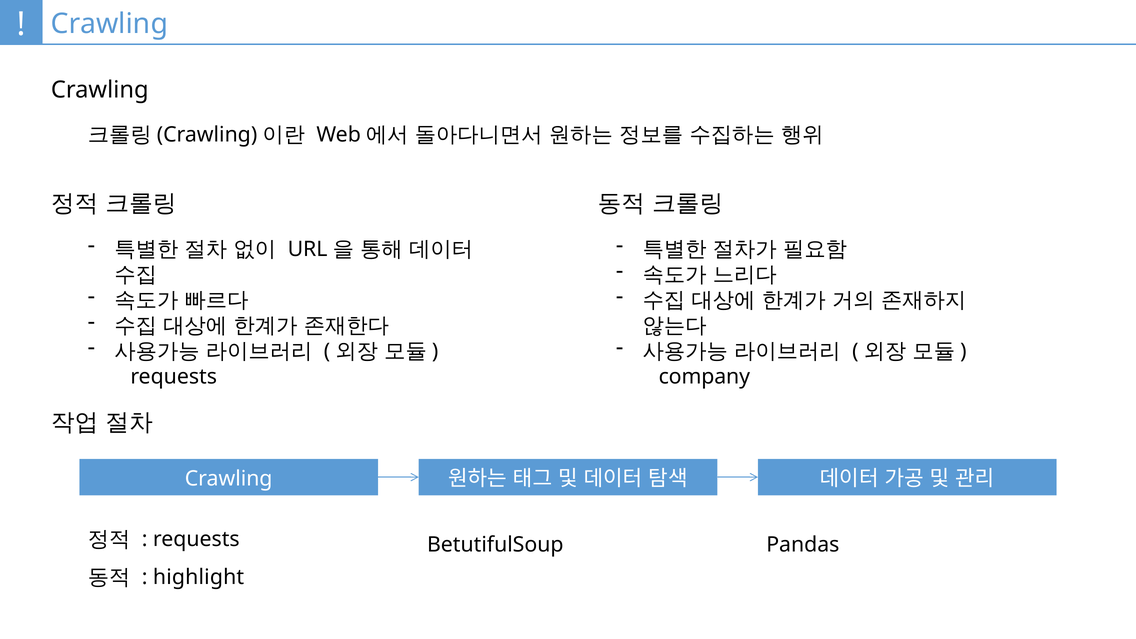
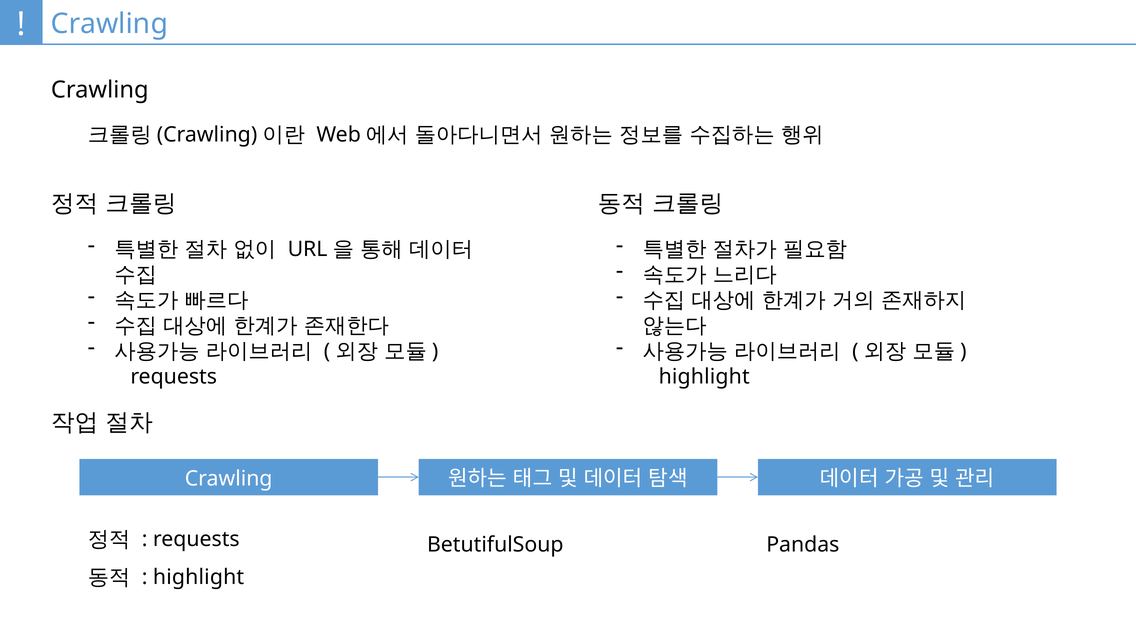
company at (704, 377): company -> highlight
